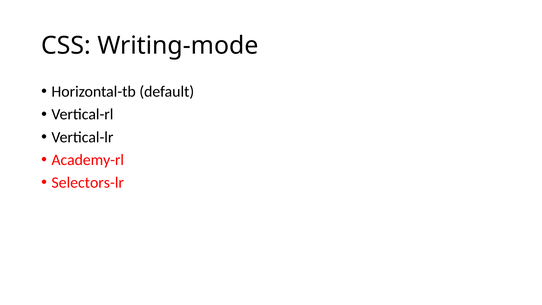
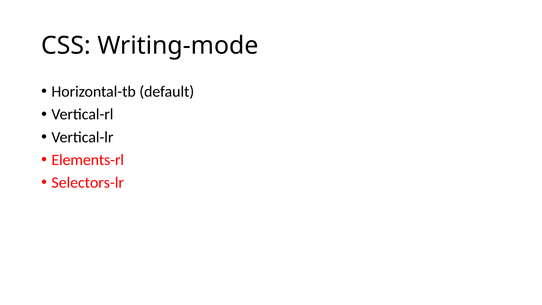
Academy-rl: Academy-rl -> Elements-rl
